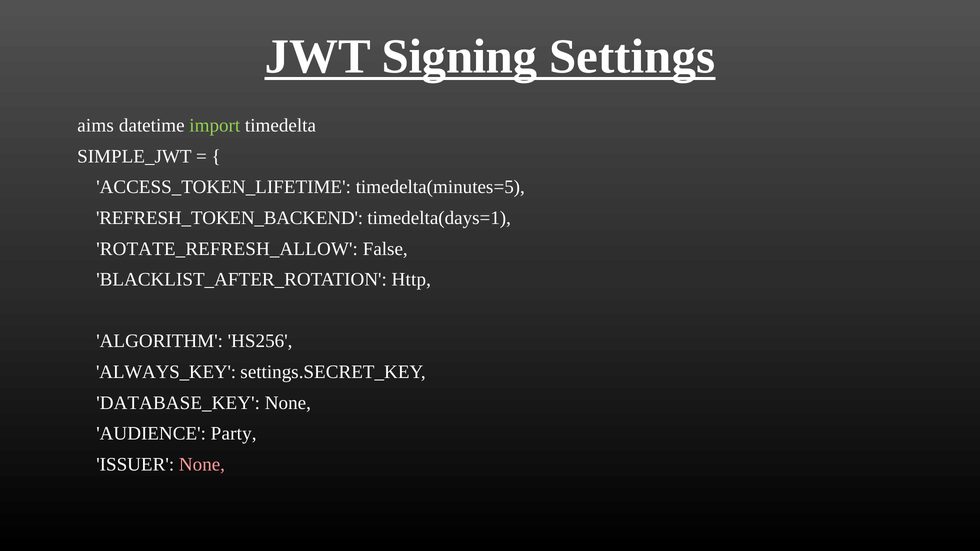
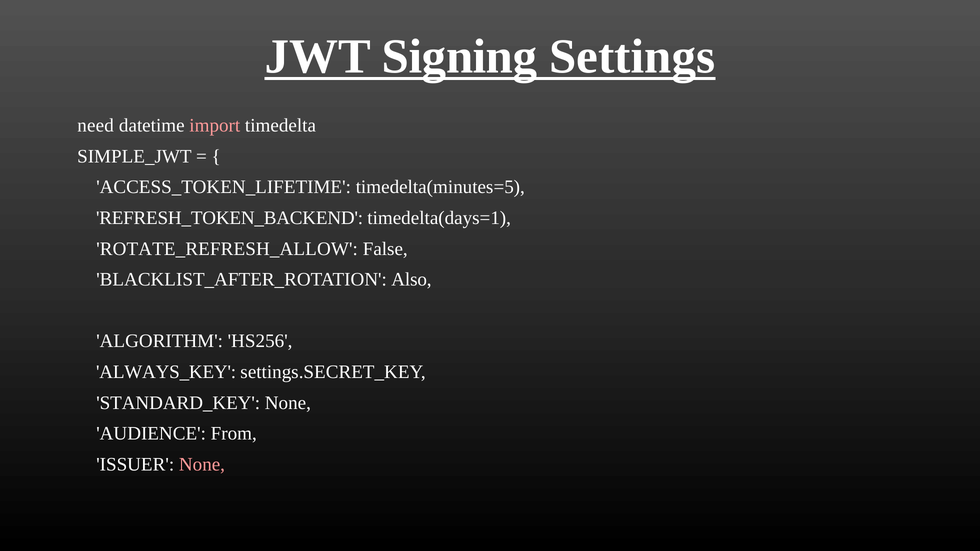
aims: aims -> need
import colour: light green -> pink
Http: Http -> Also
DATABASE_KEY: DATABASE_KEY -> STANDARD_KEY
Party: Party -> From
